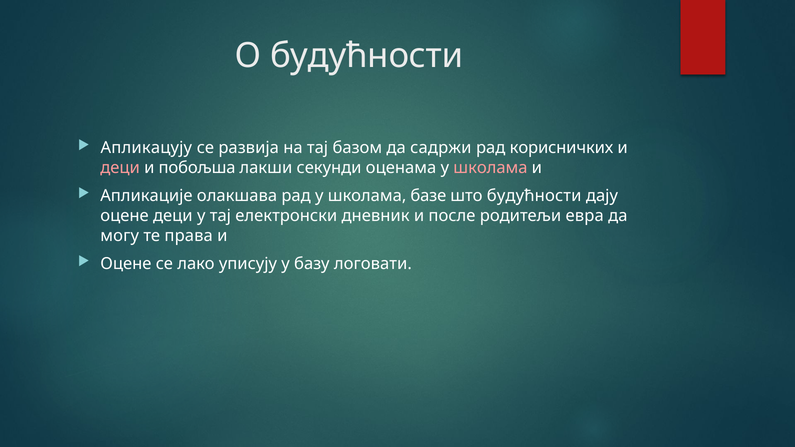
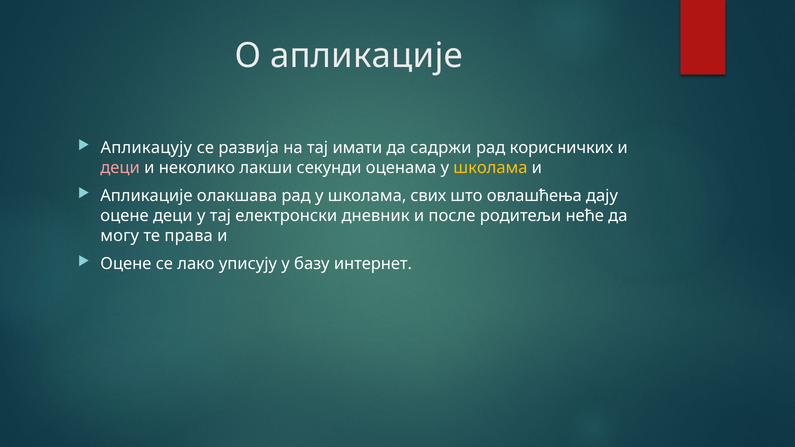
О будућности: будућности -> апликације
базом: базом -> имати
побољша: побољша -> неколико
школама at (490, 168) colour: pink -> yellow
базе: базе -> свих
што будућности: будућности -> овлашћења
евра: евра -> неће
логовати: логовати -> интернет
